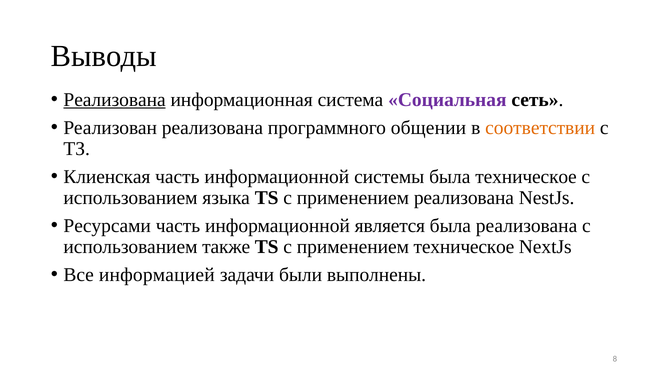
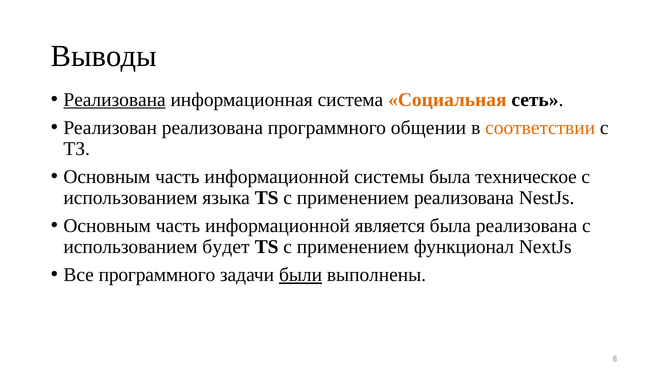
Социальная colour: purple -> orange
Клиенская at (107, 177): Клиенская -> Основным
Ресурсами at (107, 226): Ресурсами -> Основным
также: также -> будет
применением техническое: техническое -> функционал
Все информацией: информацией -> программного
были underline: none -> present
